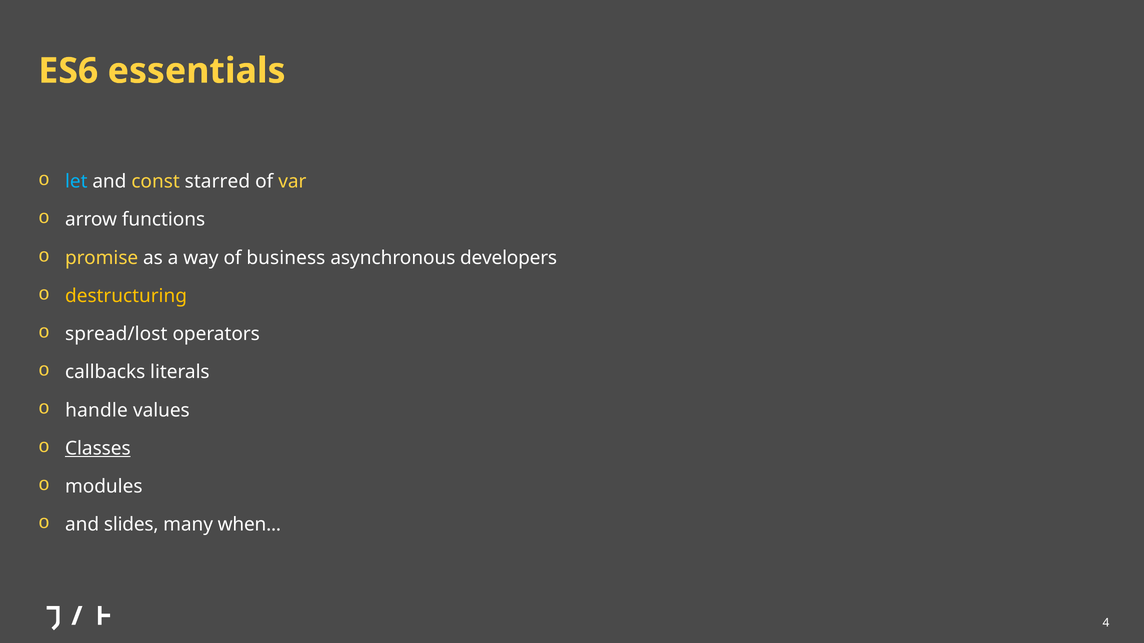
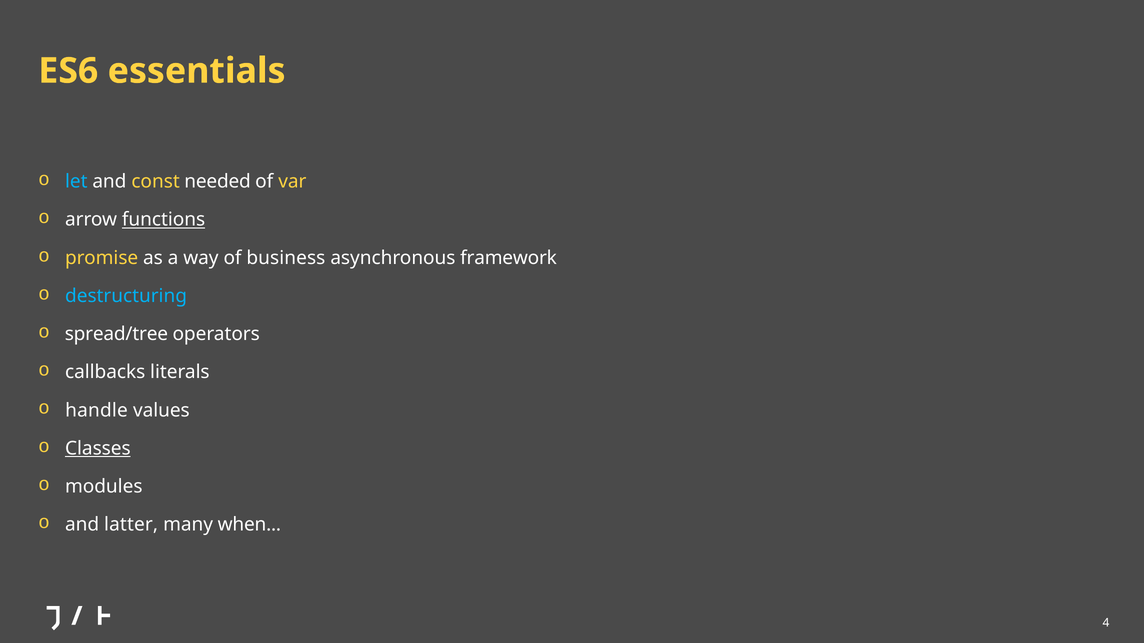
starred: starred -> needed
functions underline: none -> present
developers: developers -> framework
destructuring colour: yellow -> light blue
spread/lost: spread/lost -> spread/tree
slides: slides -> latter
